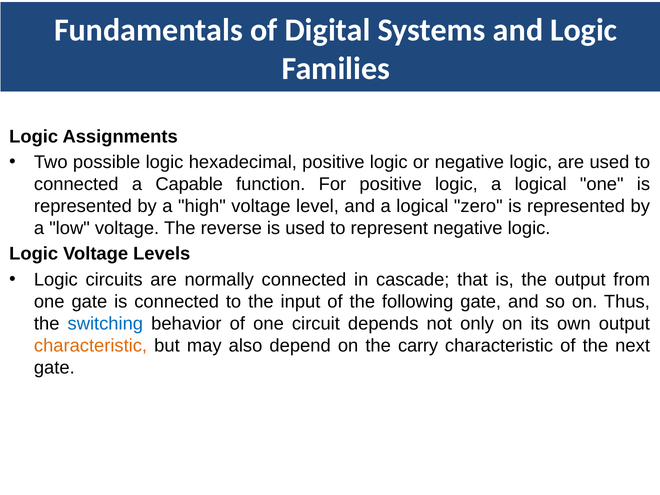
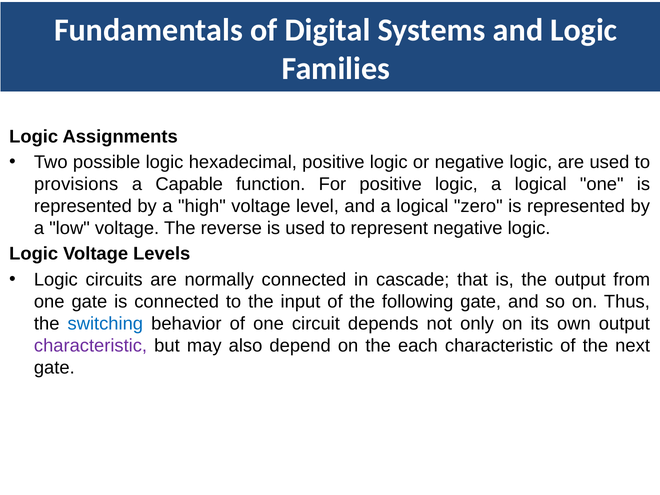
connected at (76, 184): connected -> provisions
characteristic at (91, 346) colour: orange -> purple
carry: carry -> each
